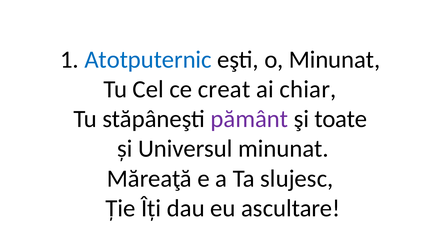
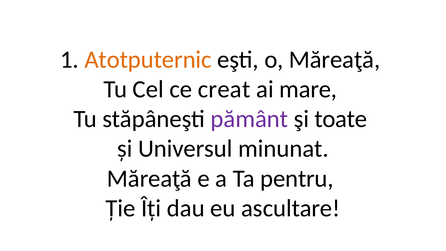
Atotputernic colour: blue -> orange
o Minunat: Minunat -> Măreaţă
chiar: chiar -> mare
slujesc: slujesc -> pentru
